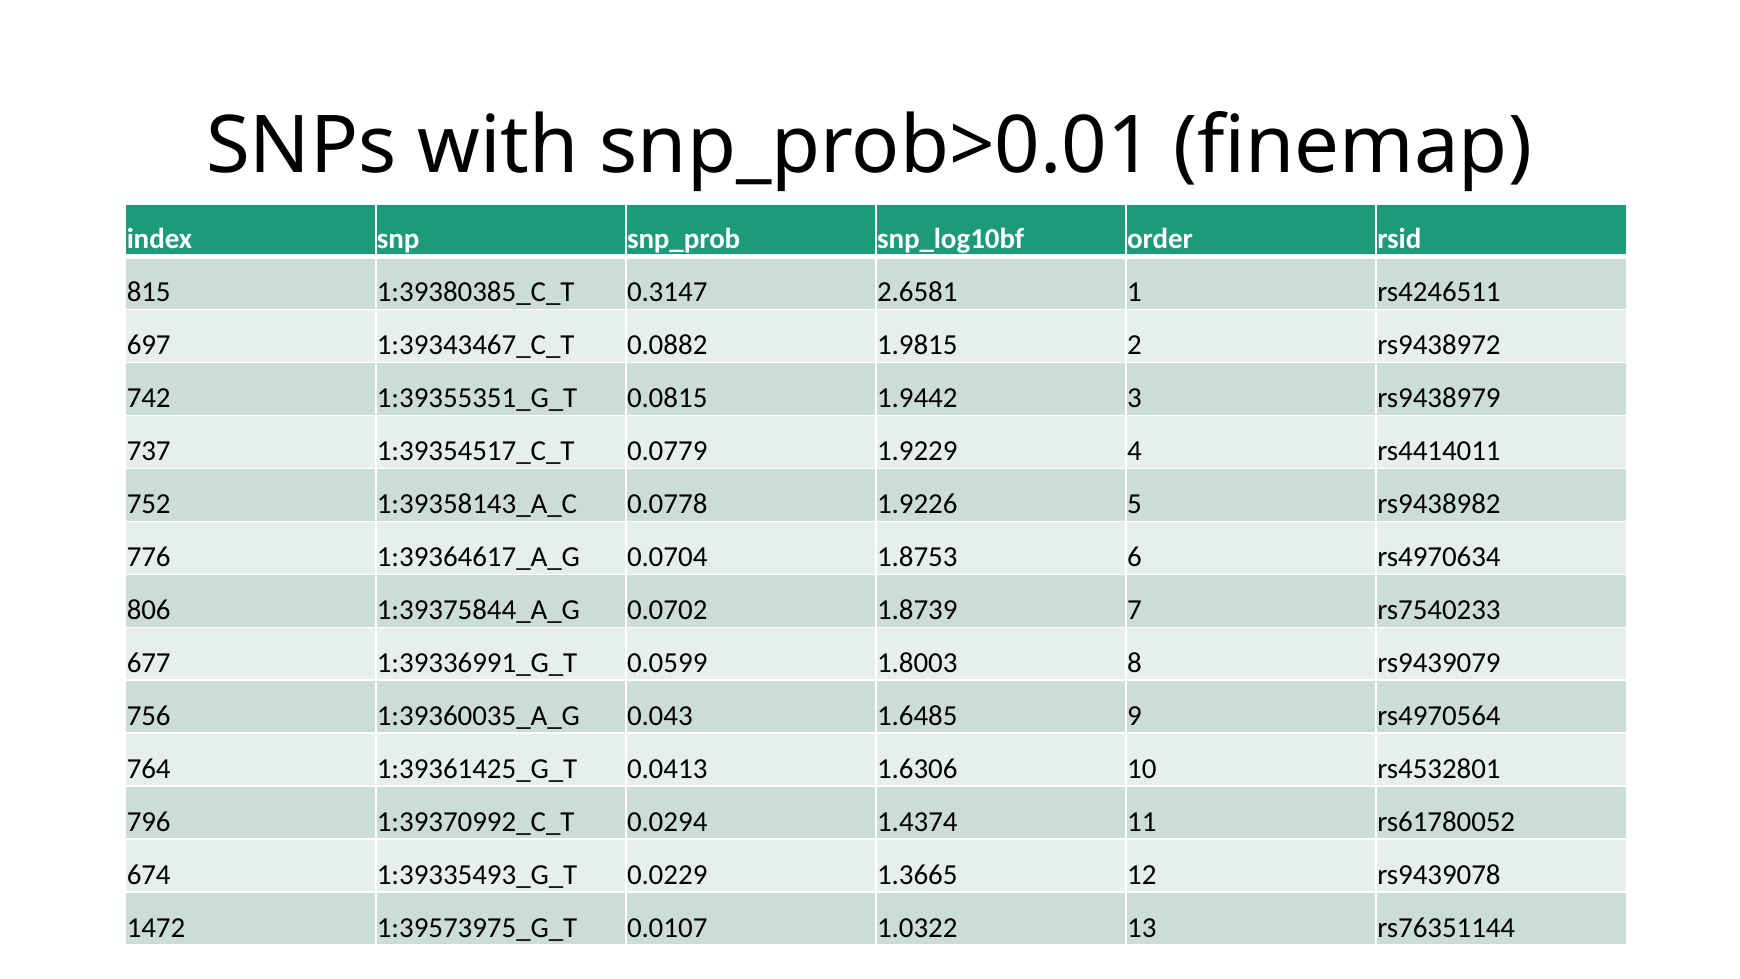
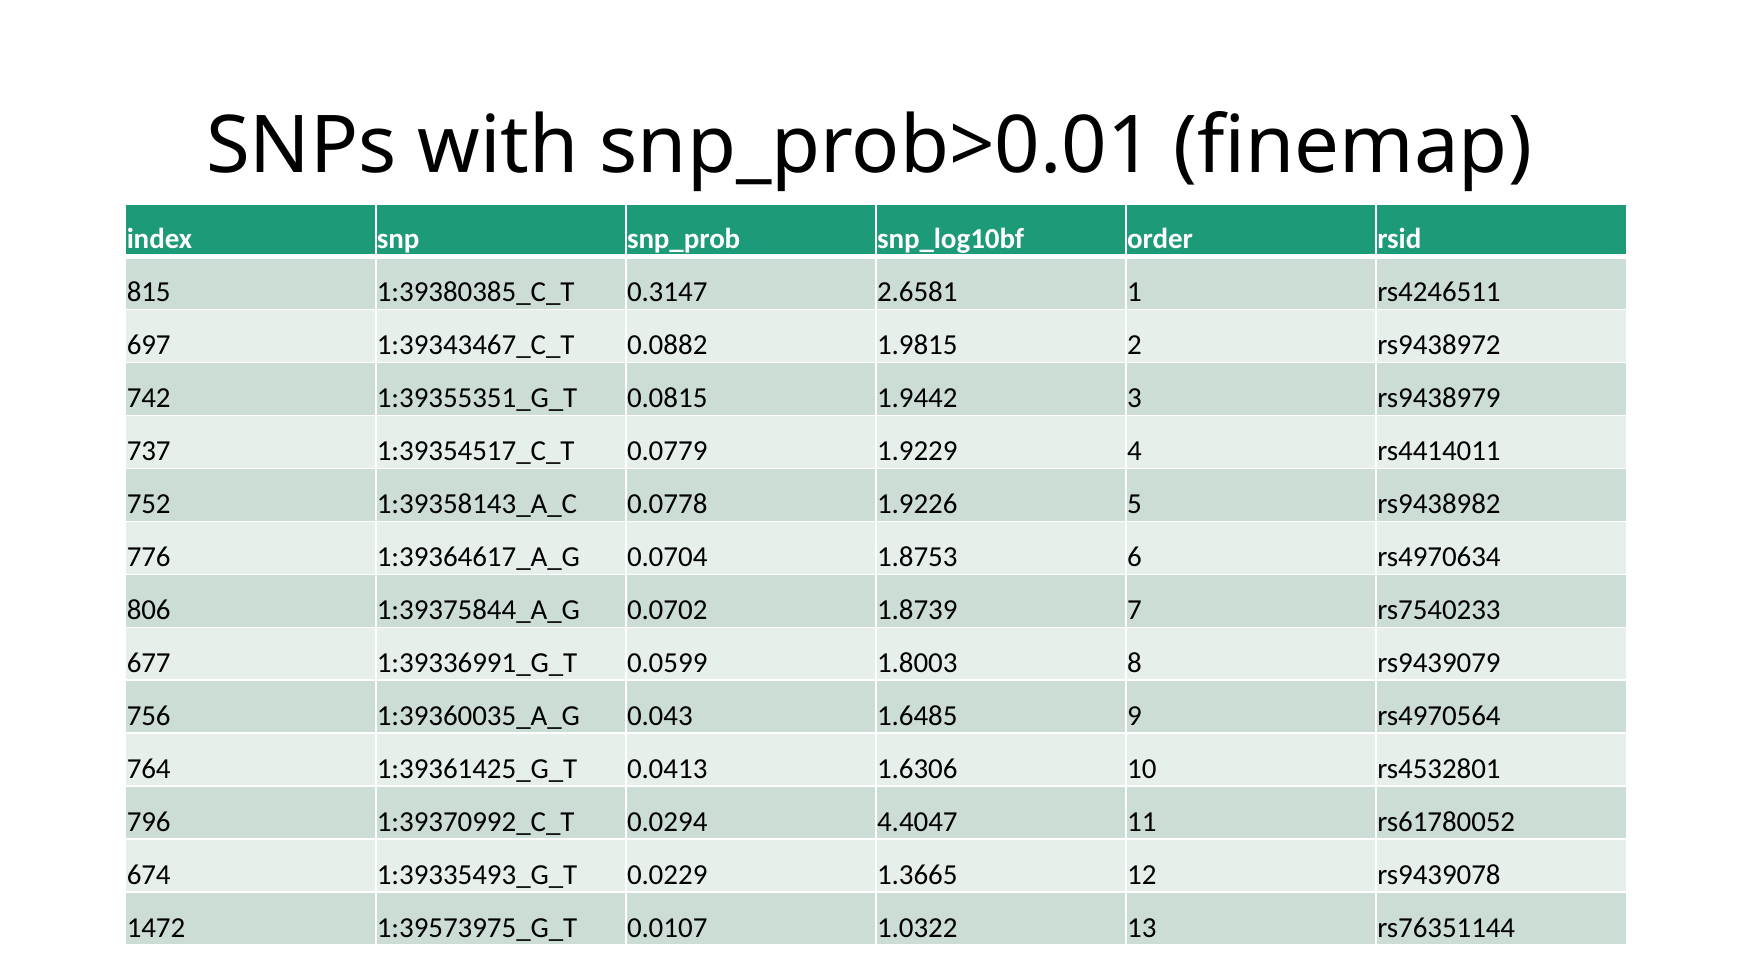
1.4374: 1.4374 -> 4.4047
